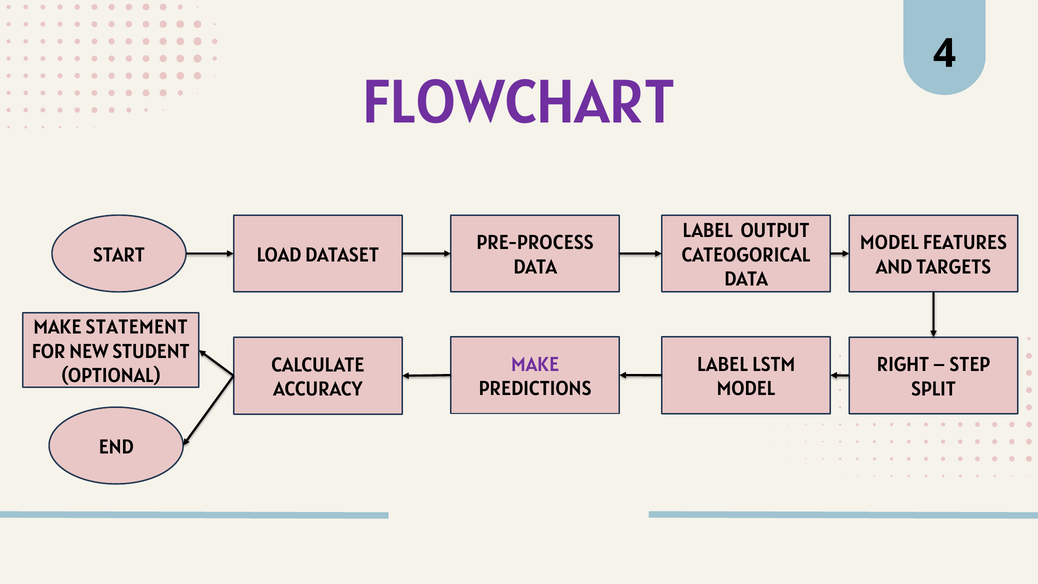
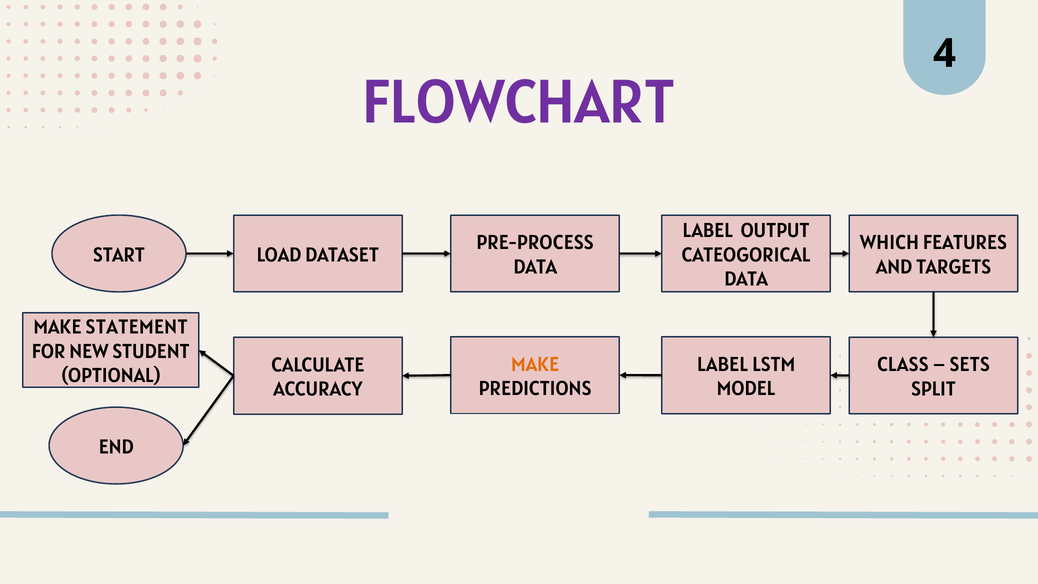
MODEL at (890, 243): MODEL -> WHICH
MAKE at (535, 364) colour: purple -> orange
RIGHT: RIGHT -> CLASS
STEP: STEP -> SETS
